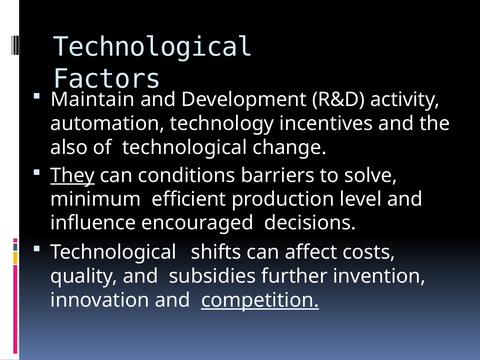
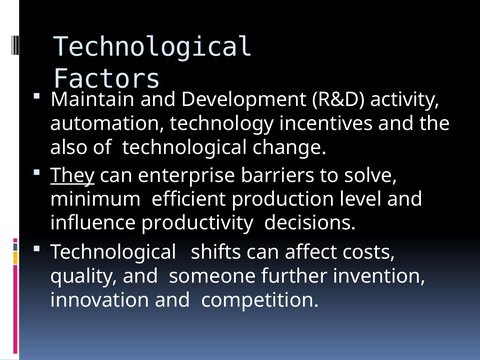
conditions: conditions -> enterprise
encouraged: encouraged -> productivity
subsidies: subsidies -> someone
competition underline: present -> none
